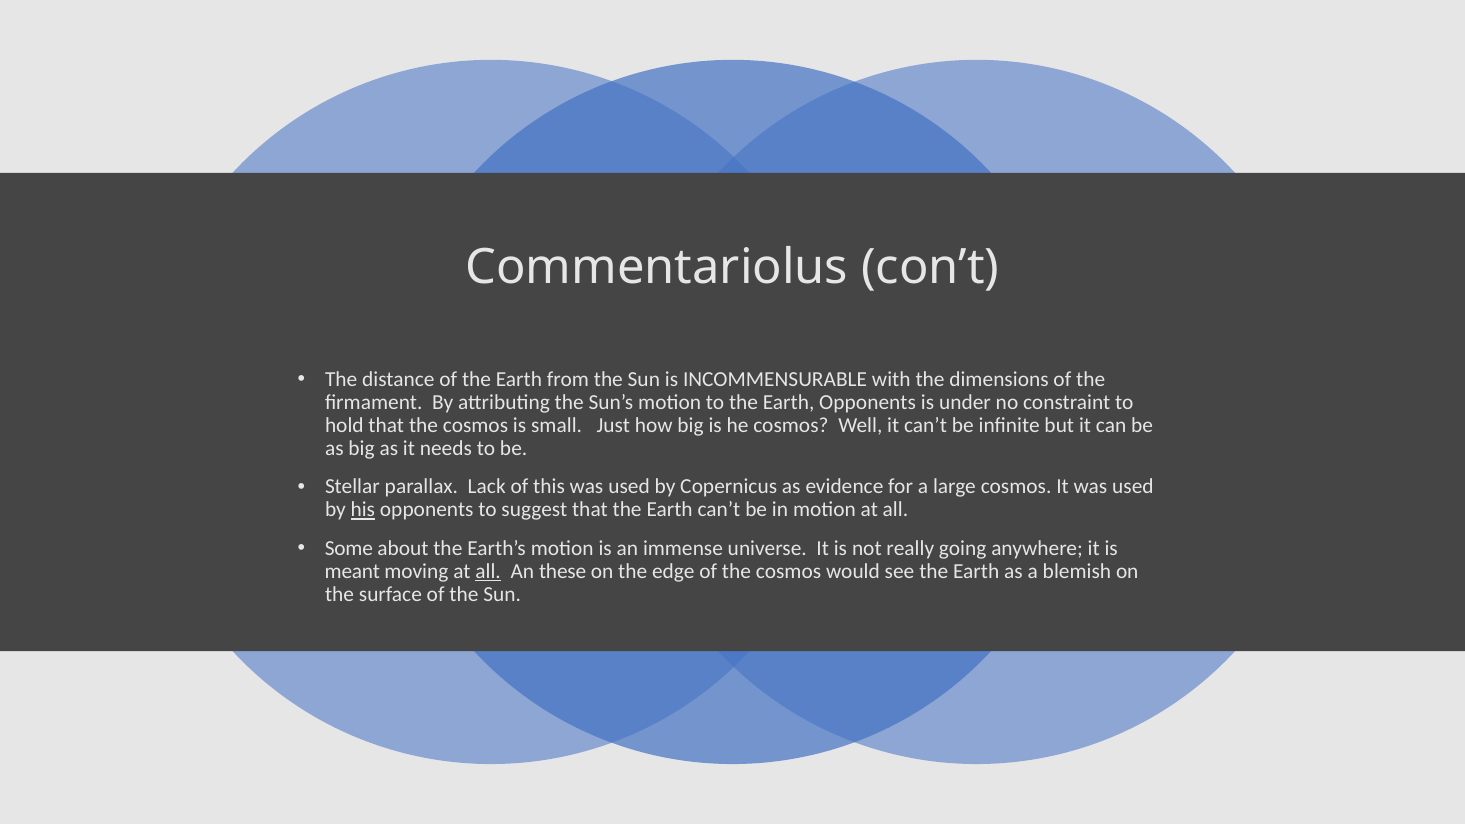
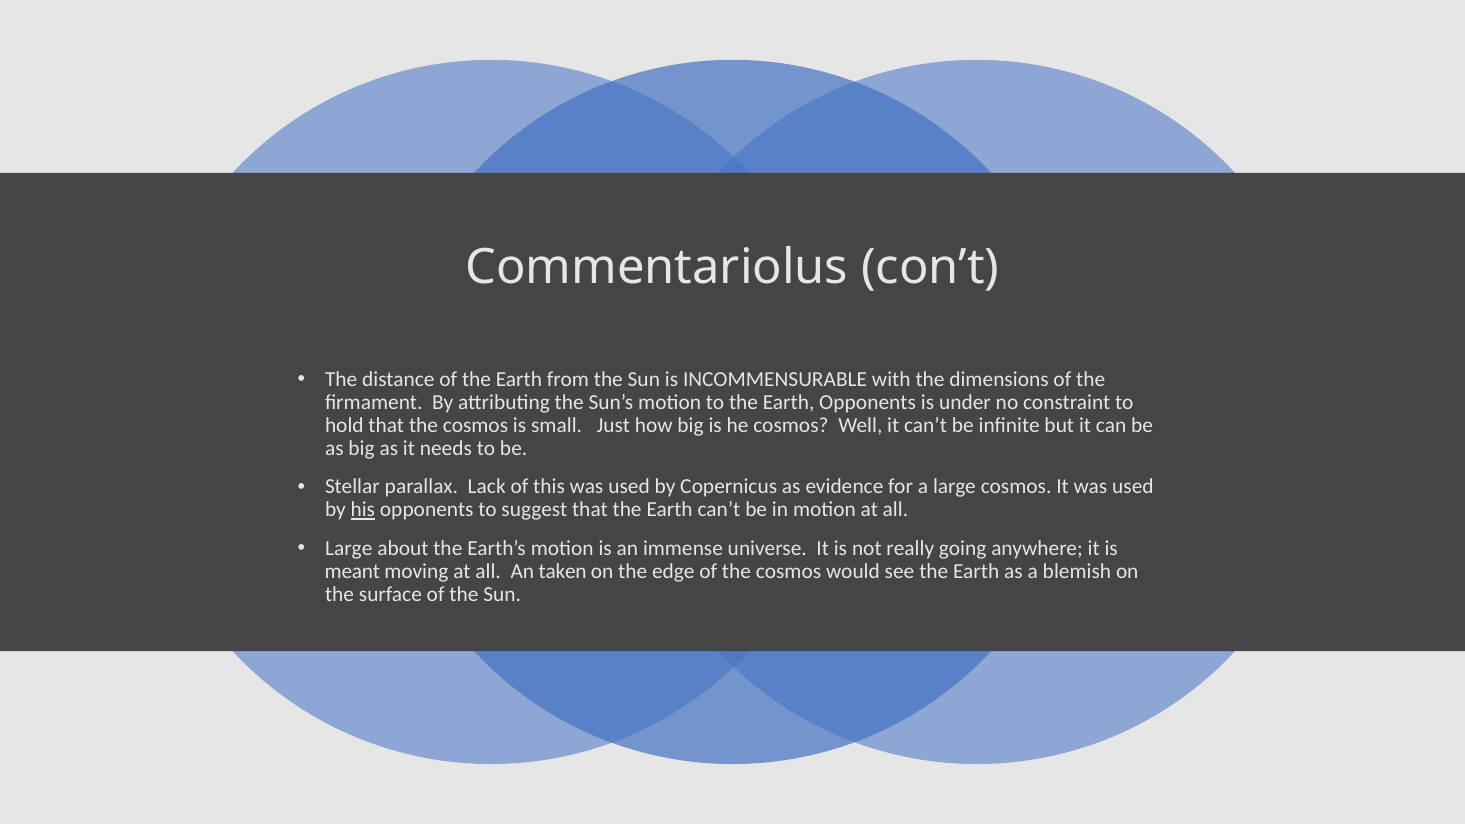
Some at (349, 548): Some -> Large
all at (488, 572) underline: present -> none
these: these -> taken
